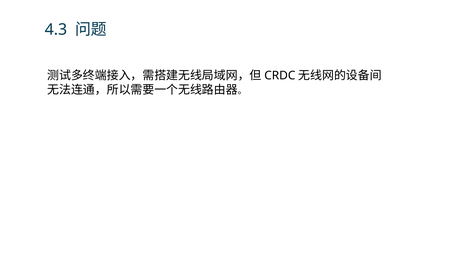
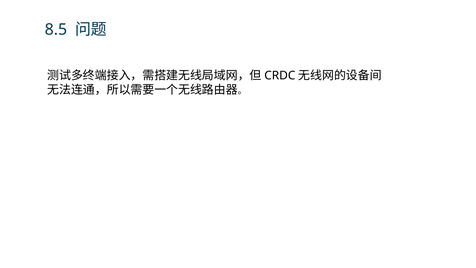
4.3: 4.3 -> 8.5
